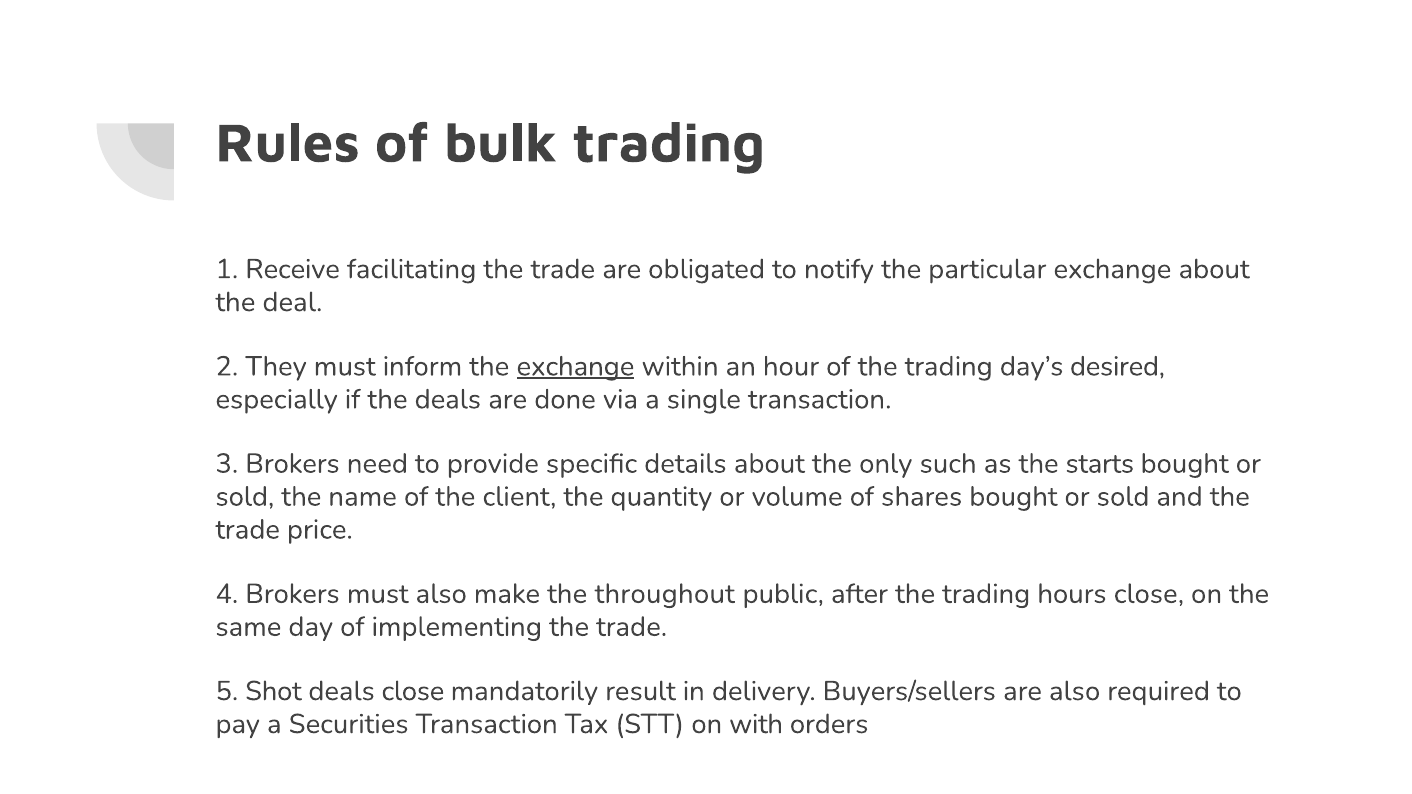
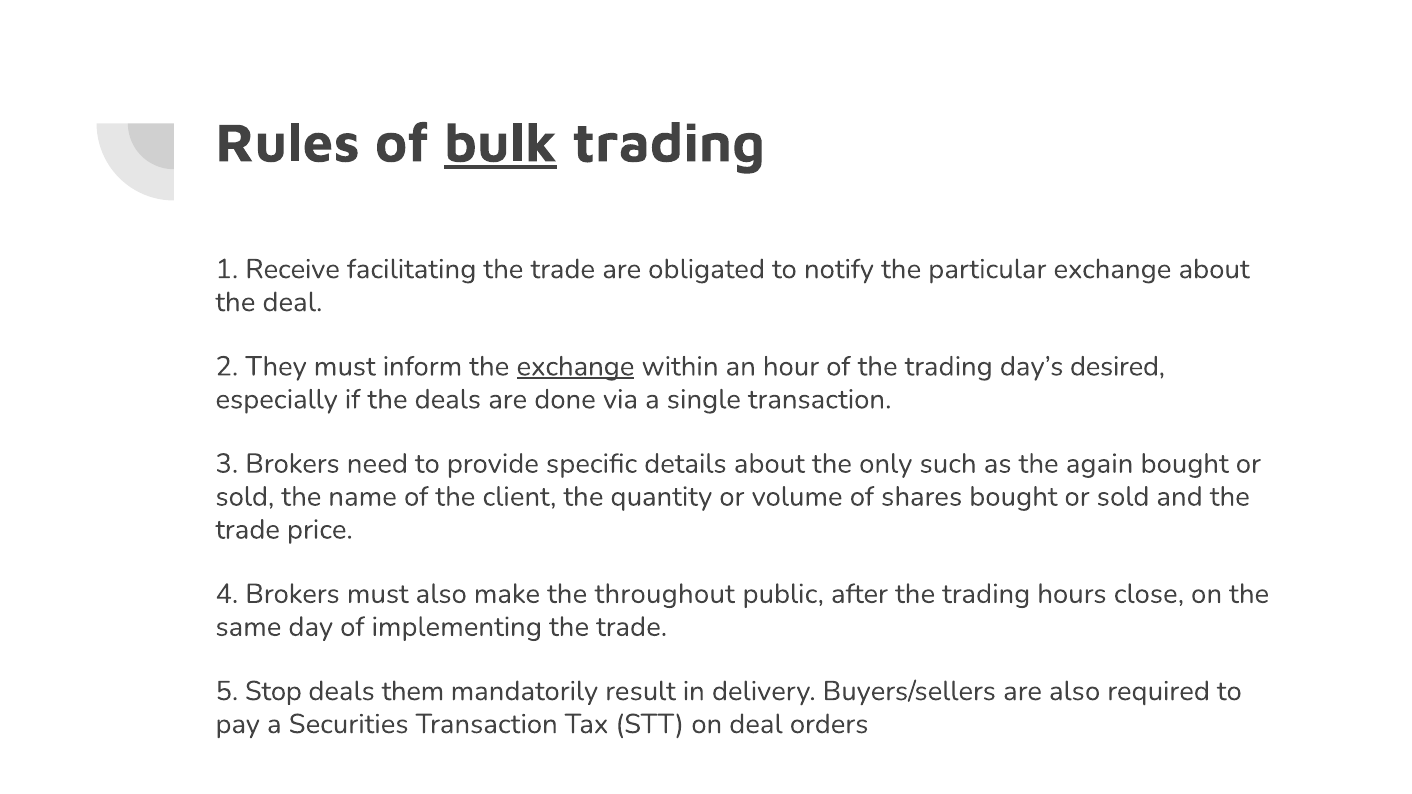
bulk underline: none -> present
starts: starts -> again
Shot: Shot -> Stop
deals close: close -> them
on with: with -> deal
